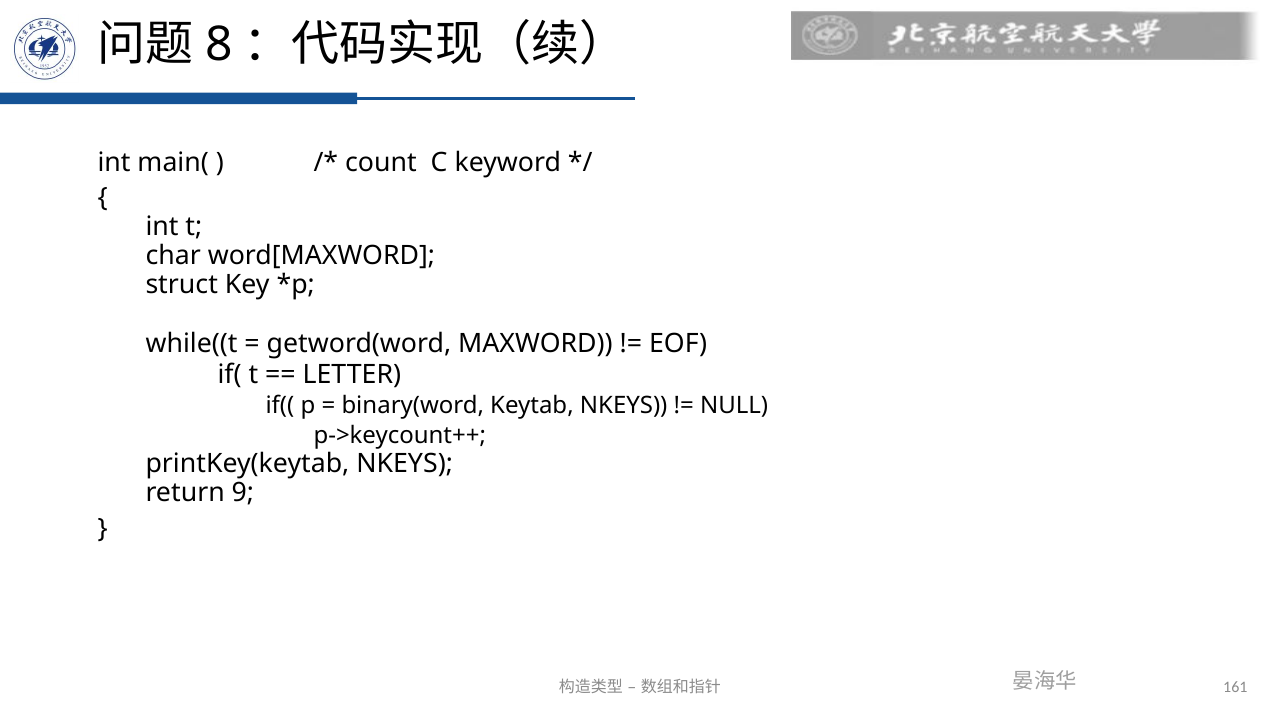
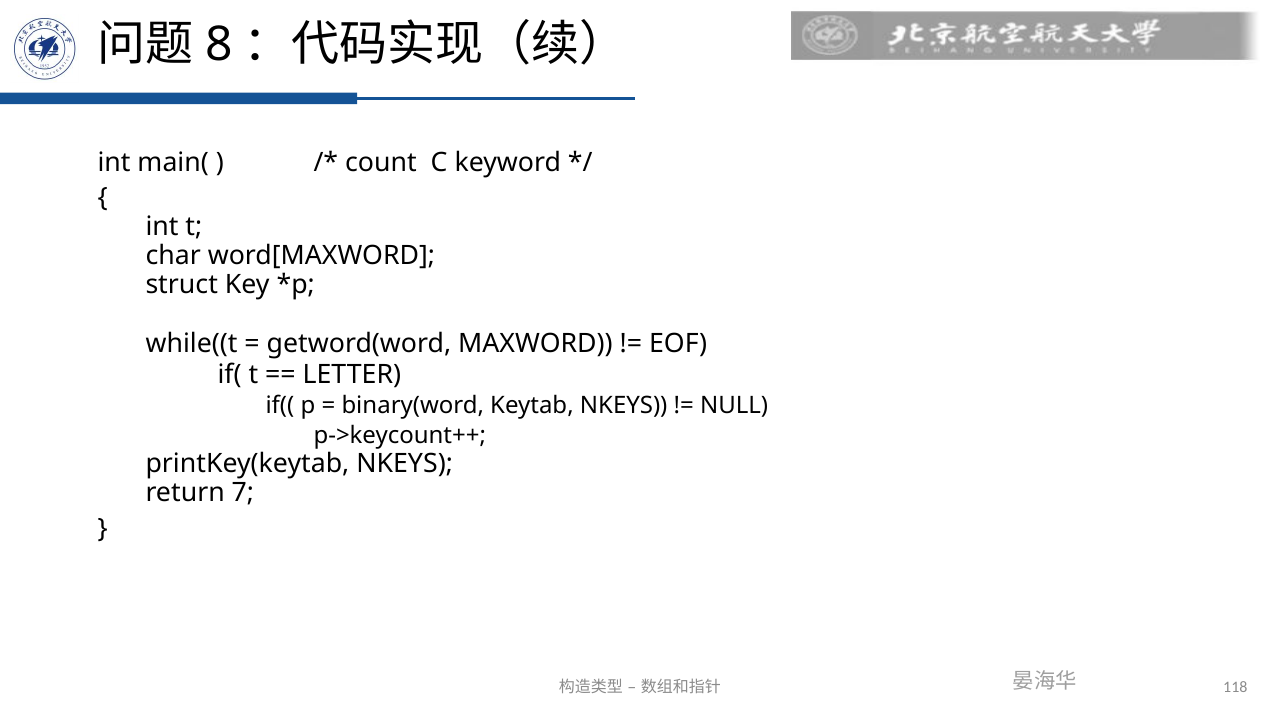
9: 9 -> 7
161: 161 -> 118
